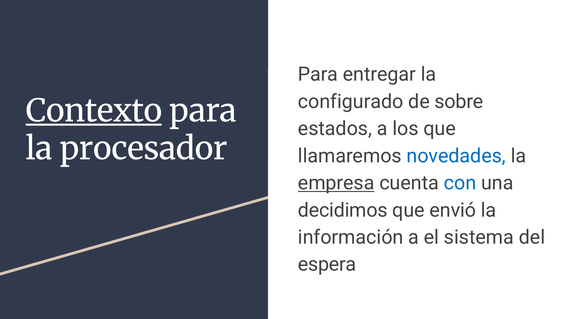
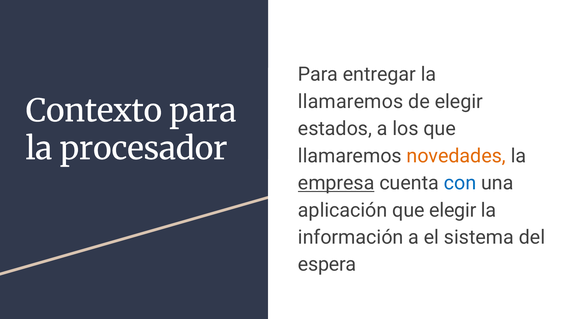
configurado at (351, 102): configurado -> llamaremos
de sobre: sobre -> elegir
Contexto underline: present -> none
novedades colour: blue -> orange
decidimos: decidimos -> aplicación
que envió: envió -> elegir
